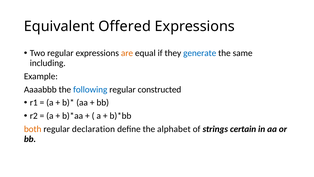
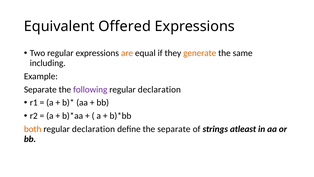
generate colour: blue -> orange
Aaaabbb at (40, 89): Aaaabbb -> Separate
following colour: blue -> purple
constructed at (159, 89): constructed -> declaration
the alphabet: alphabet -> separate
certain: certain -> atleast
